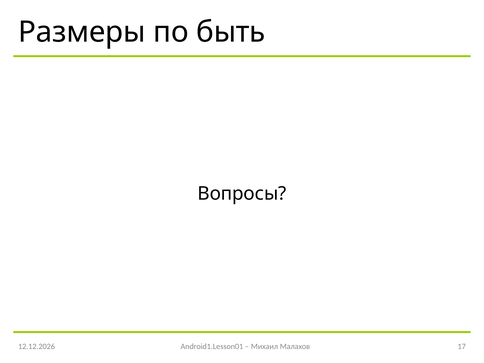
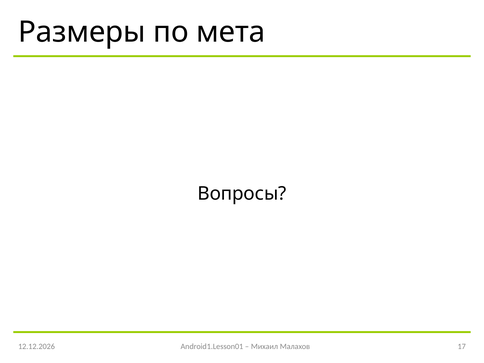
быть: быть -> мета
